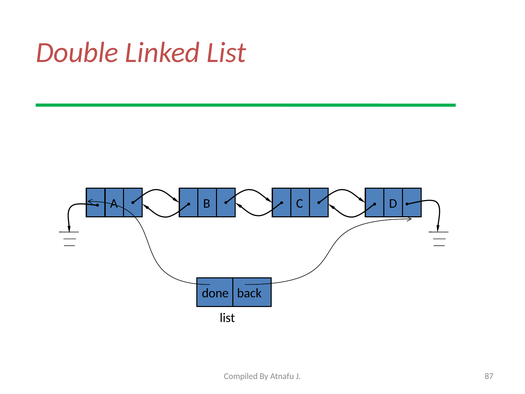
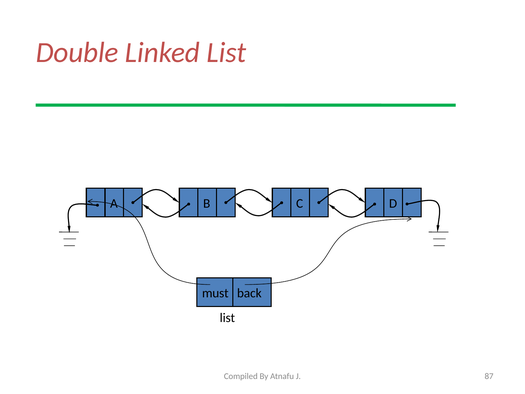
done: done -> must
